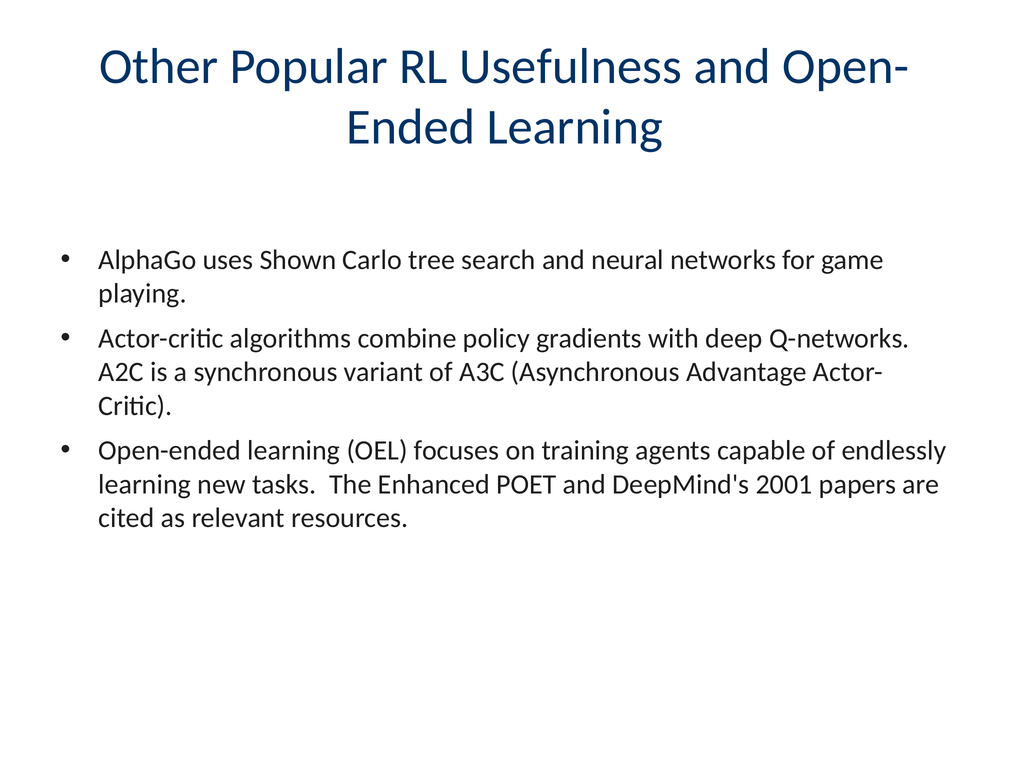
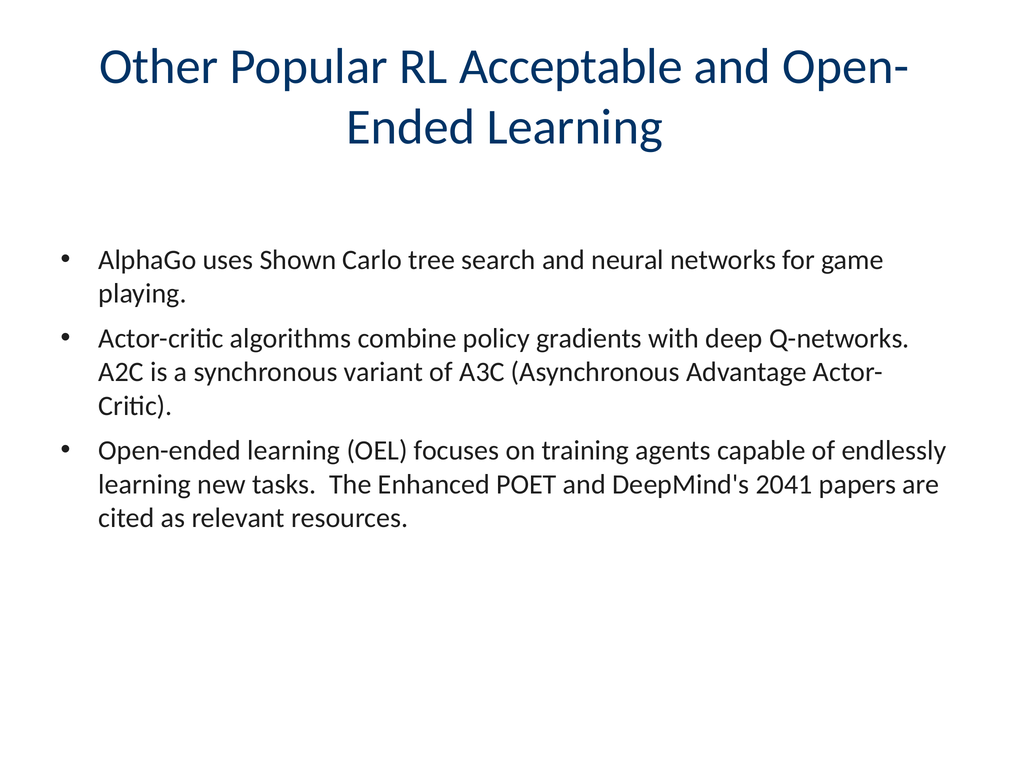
Usefulness: Usefulness -> Acceptable
2001: 2001 -> 2041
